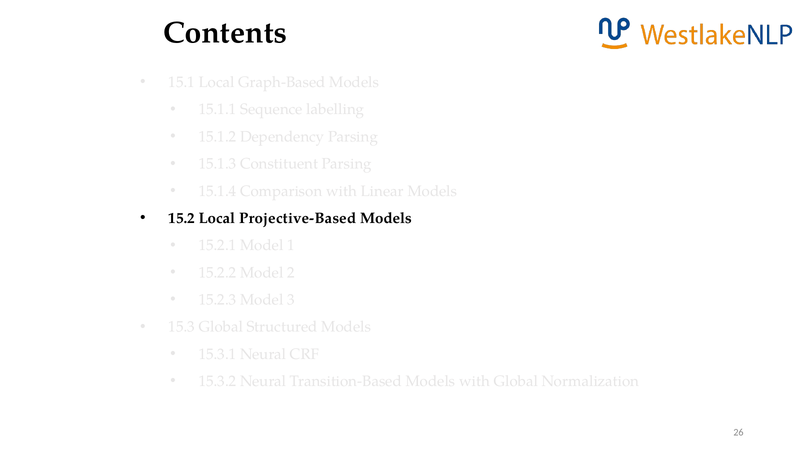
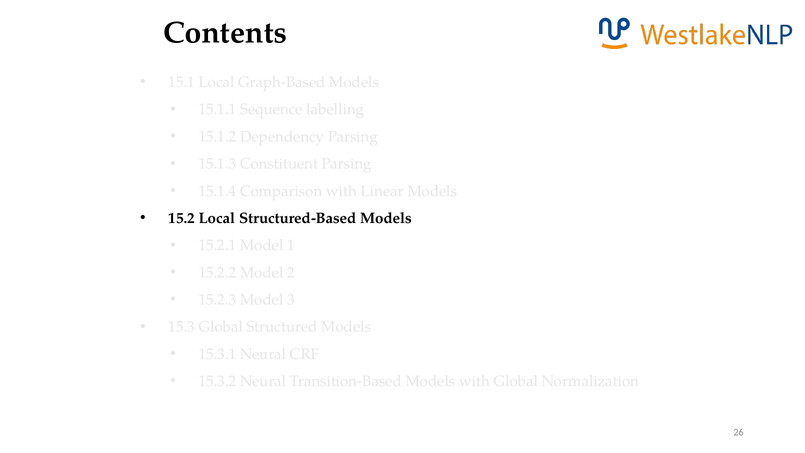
Projective-Based: Projective-Based -> Structured-Based
